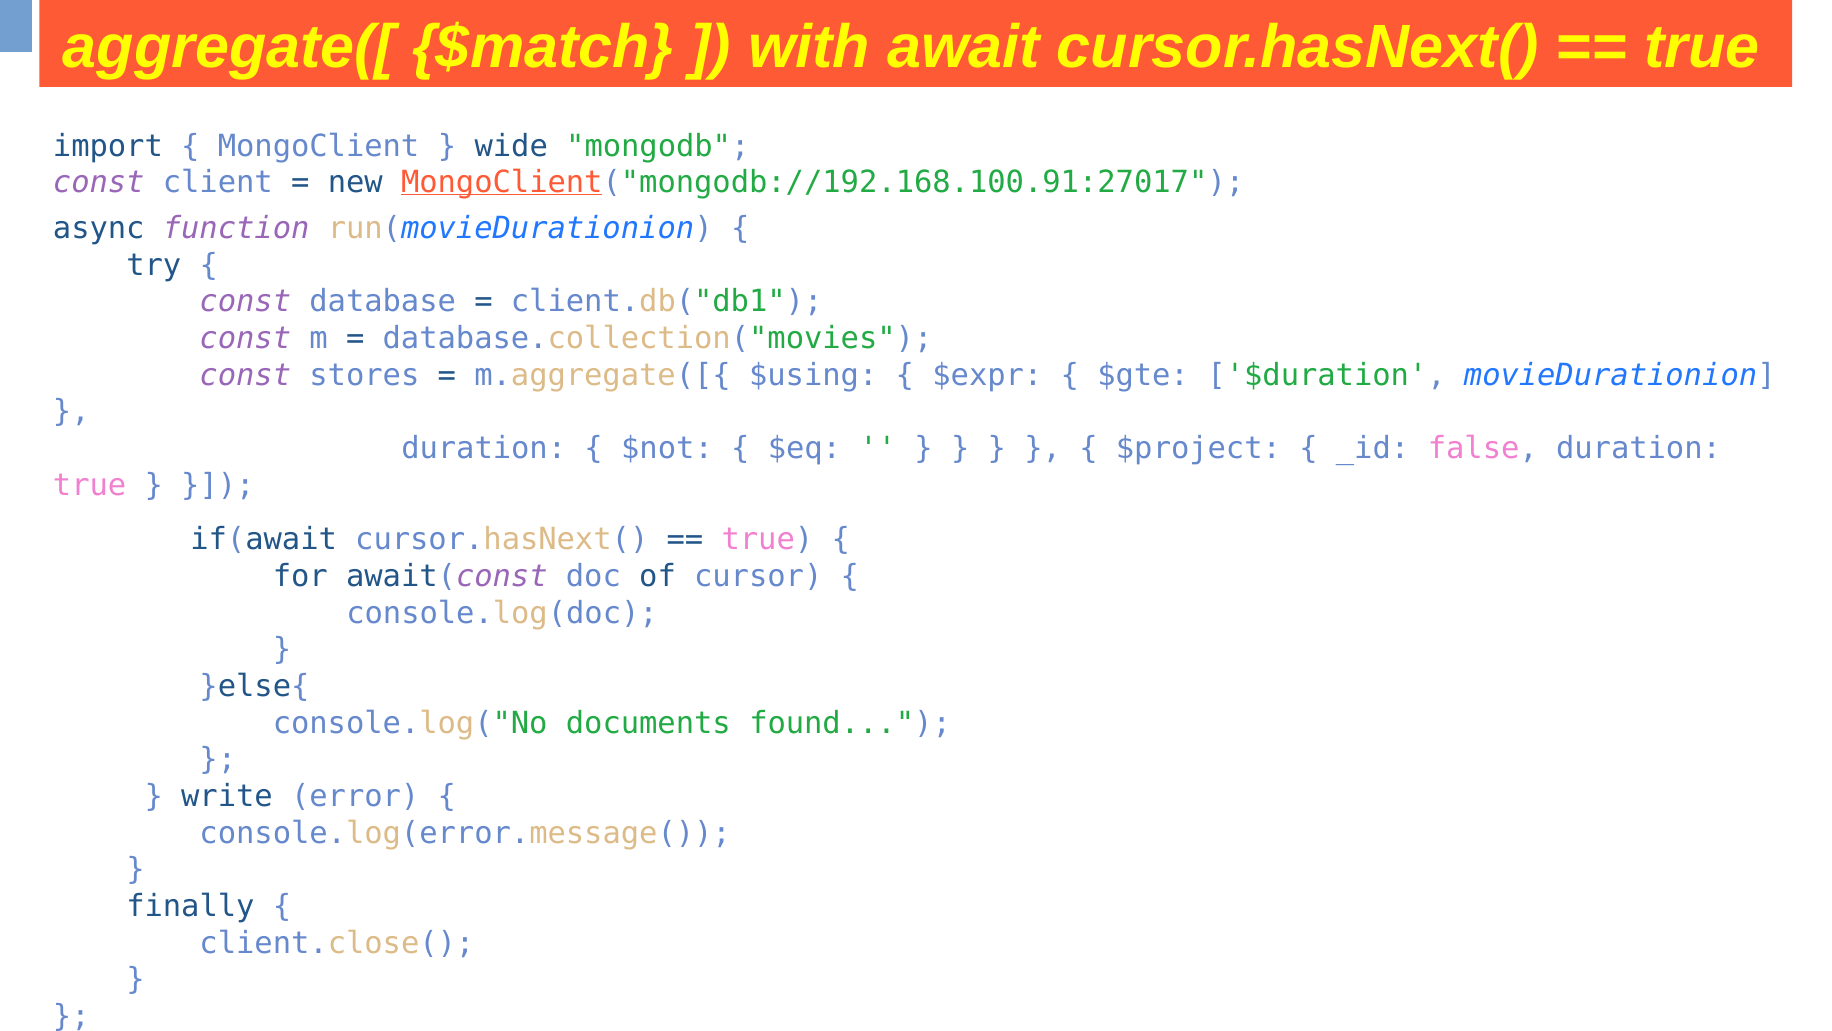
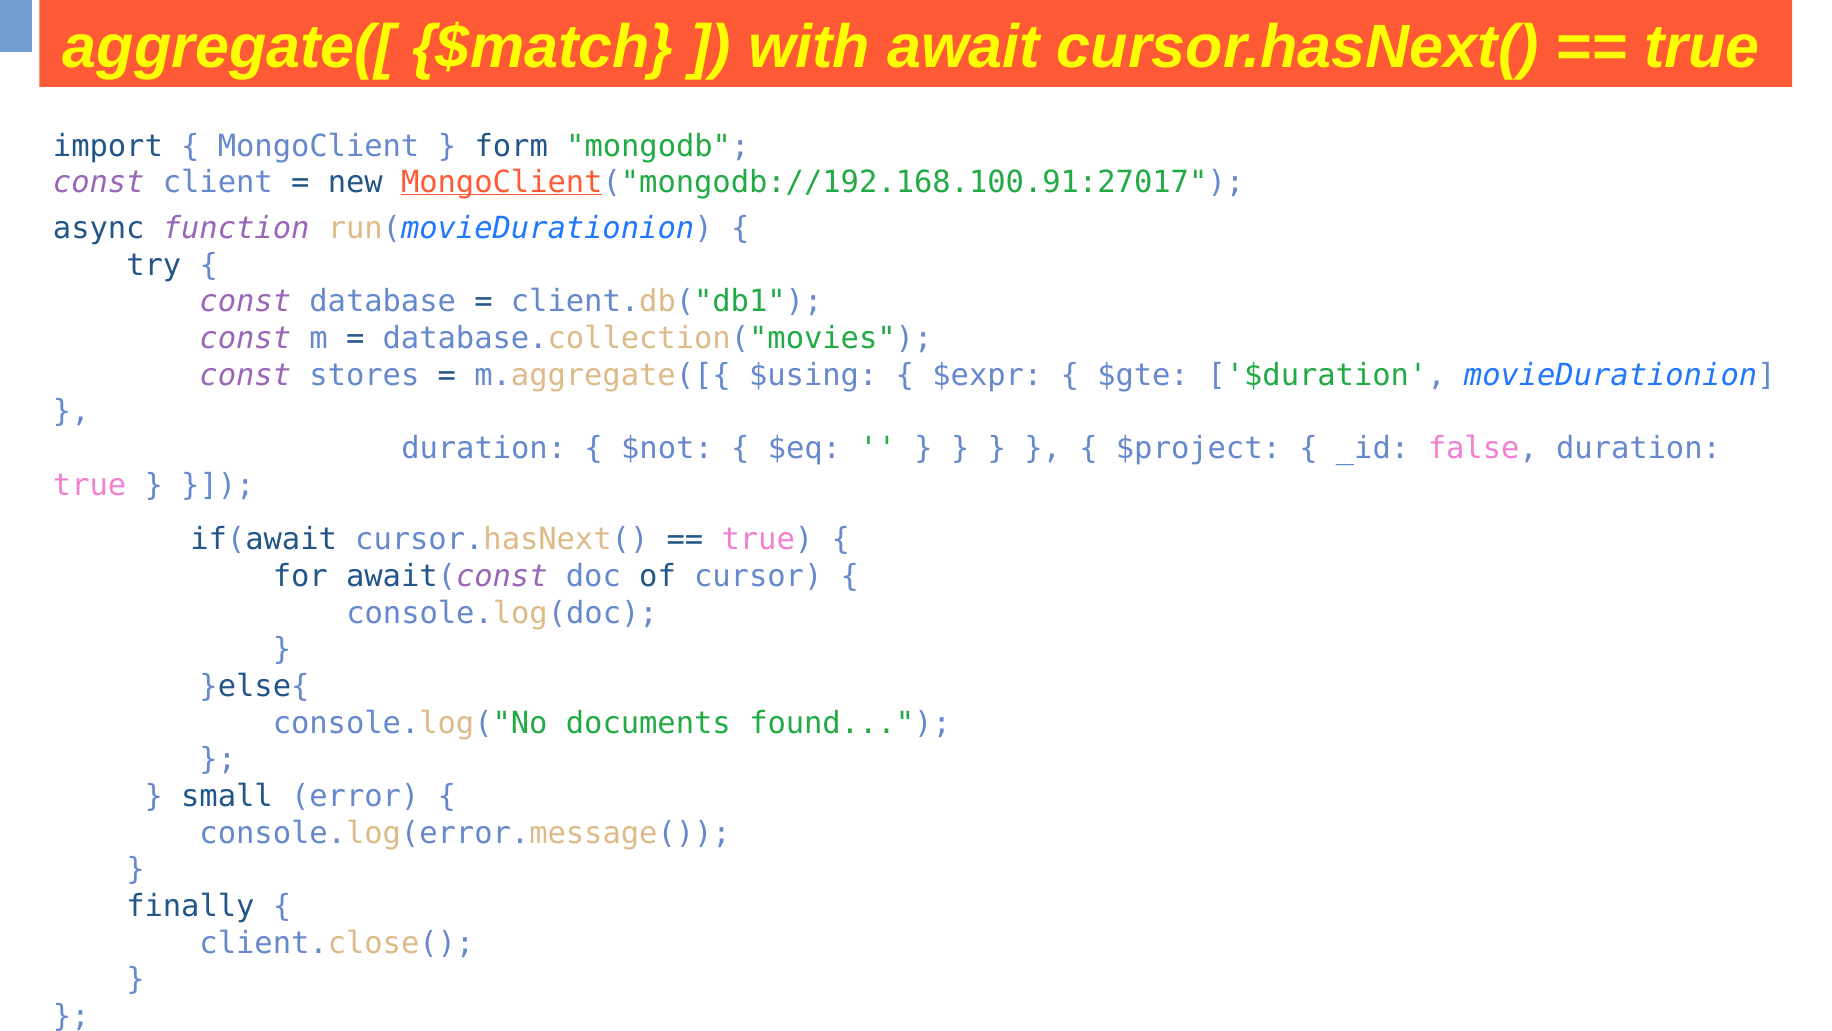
wide: wide -> form
write: write -> small
